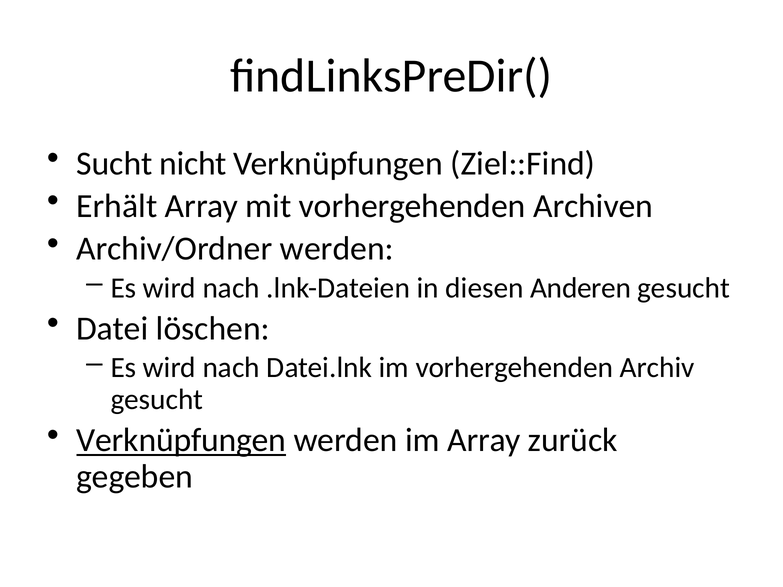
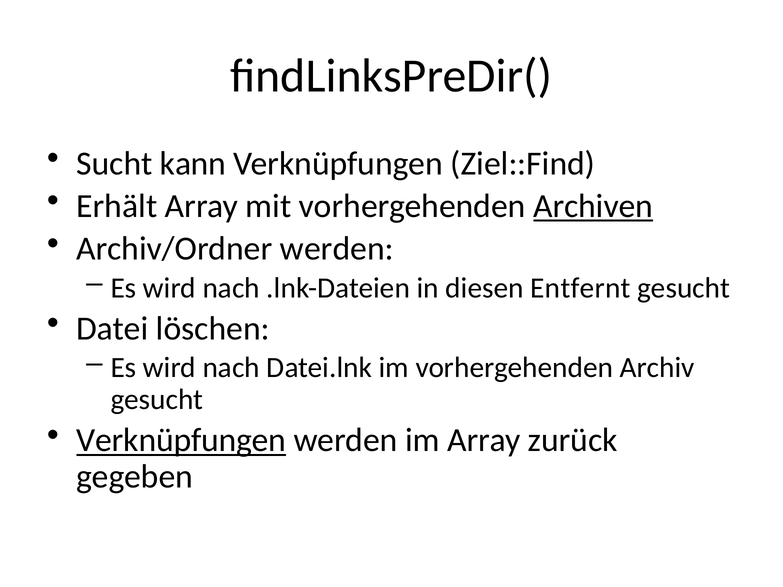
nicht: nicht -> kann
Archiven underline: none -> present
Anderen: Anderen -> Entfernt
